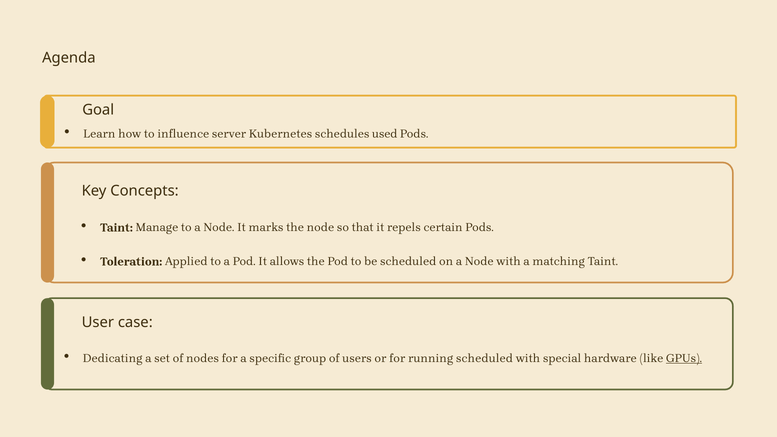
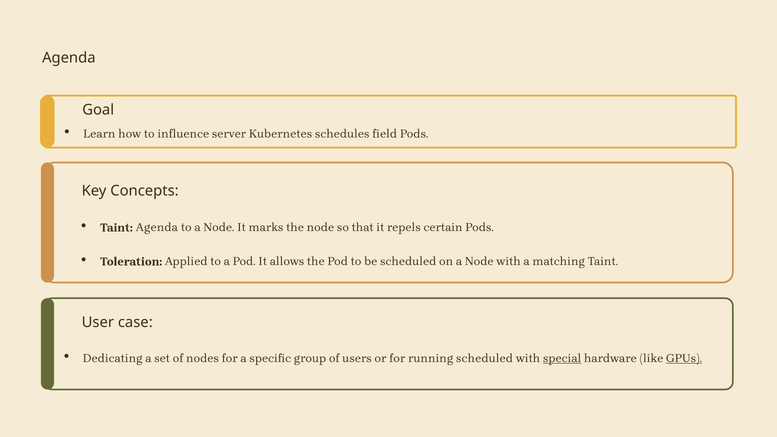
used: used -> field
Taint Manage: Manage -> Agenda
special underline: none -> present
